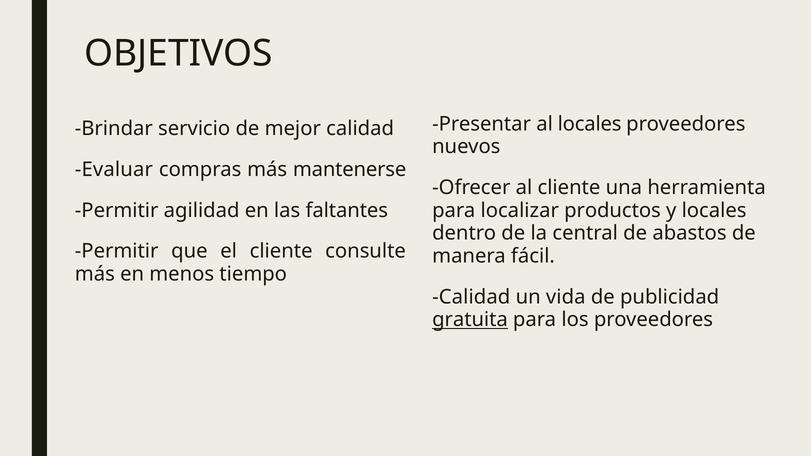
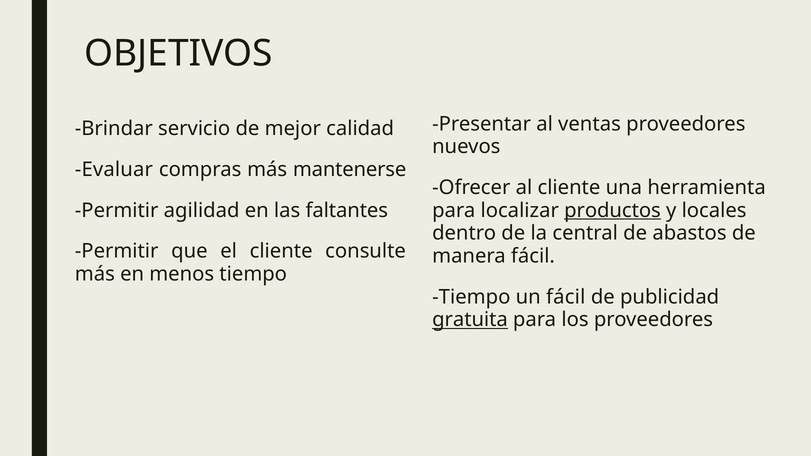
al locales: locales -> ventas
productos underline: none -> present
Calidad at (471, 297): Calidad -> Tiempo
un vida: vida -> fácil
